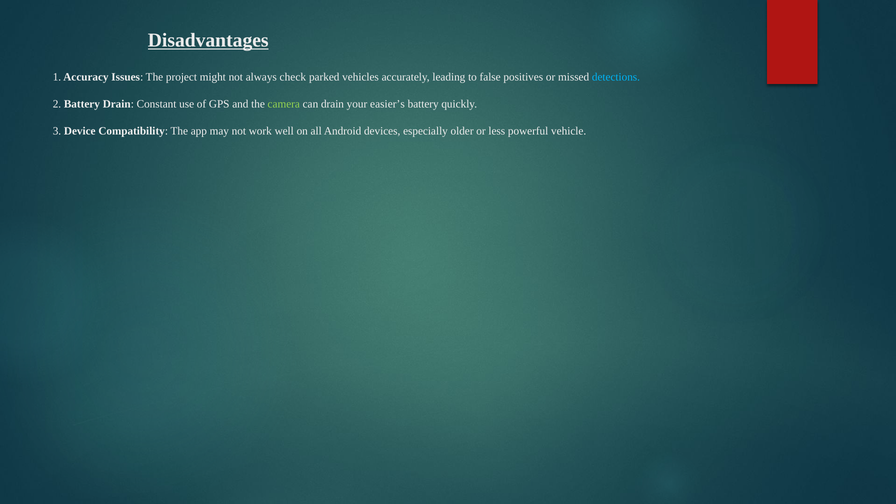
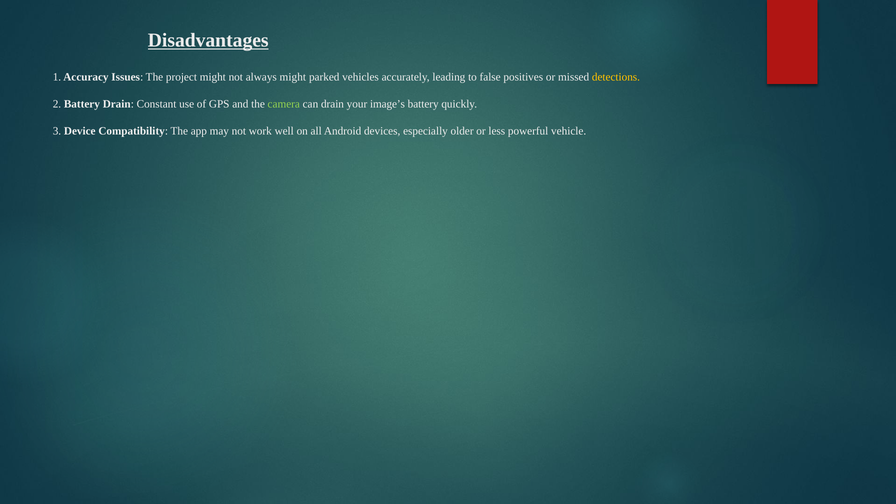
always check: check -> might
detections colour: light blue -> yellow
easier’s: easier’s -> image’s
